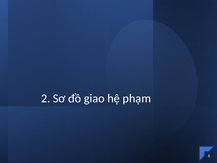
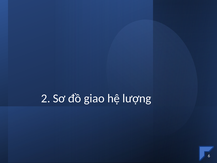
phạm: phạm -> lượng
